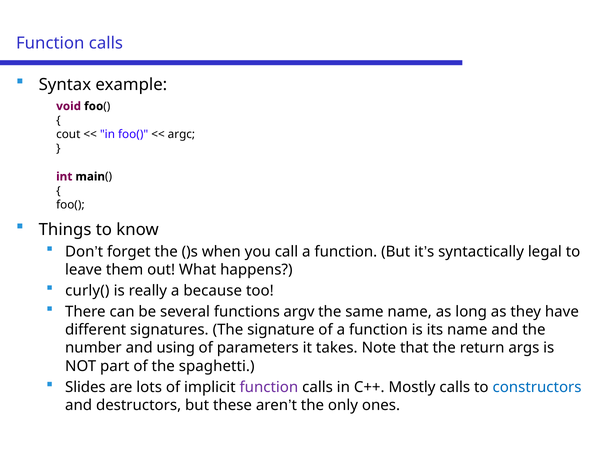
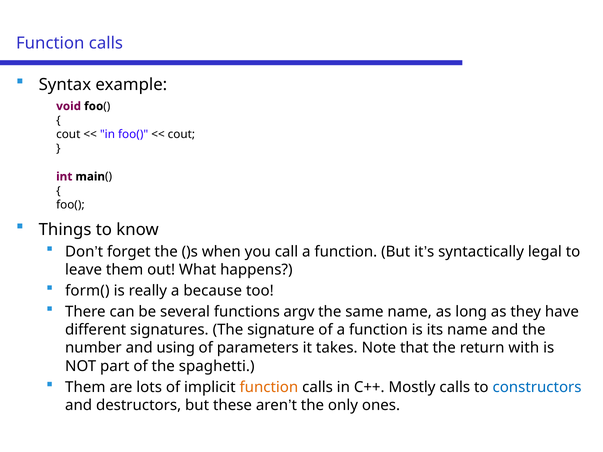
argc at (181, 134): argc -> cout
curly(: curly( -> form(
args: args -> with
Slides at (85, 387): Slides -> Them
function at (269, 387) colour: purple -> orange
